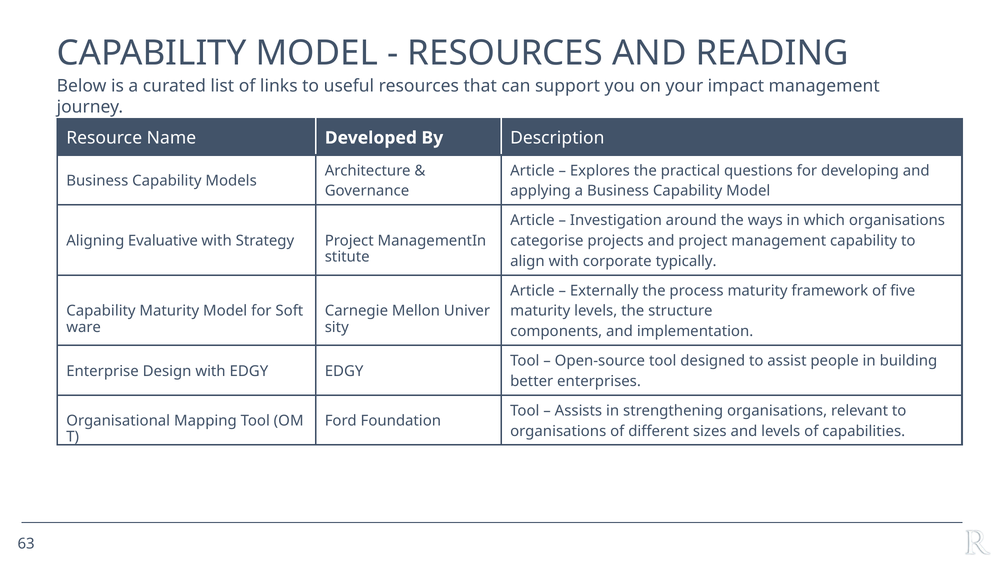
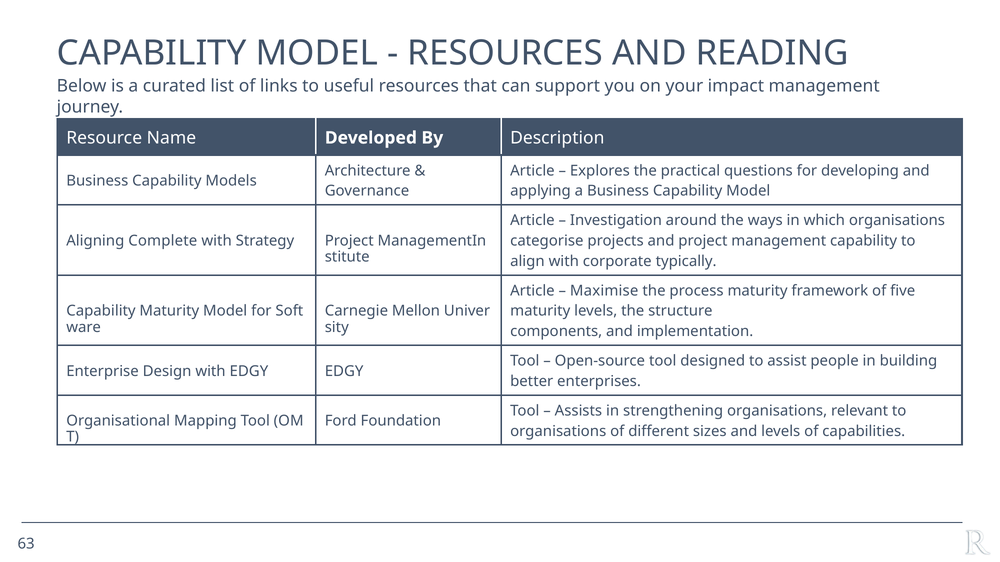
Evaluative: Evaluative -> Complete
Externally: Externally -> Maximise
